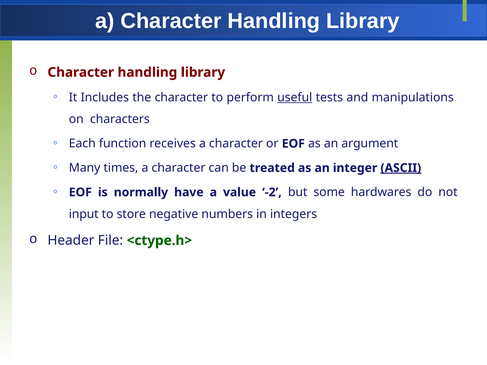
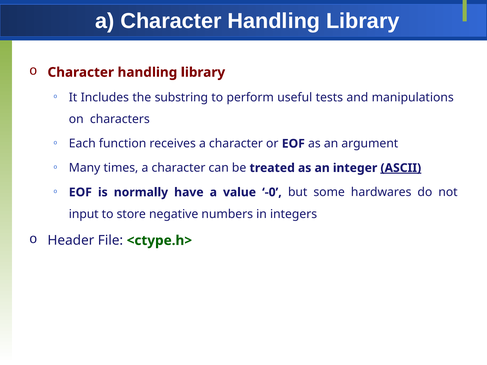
the character: character -> substring
useful underline: present -> none
-2: -2 -> -0
